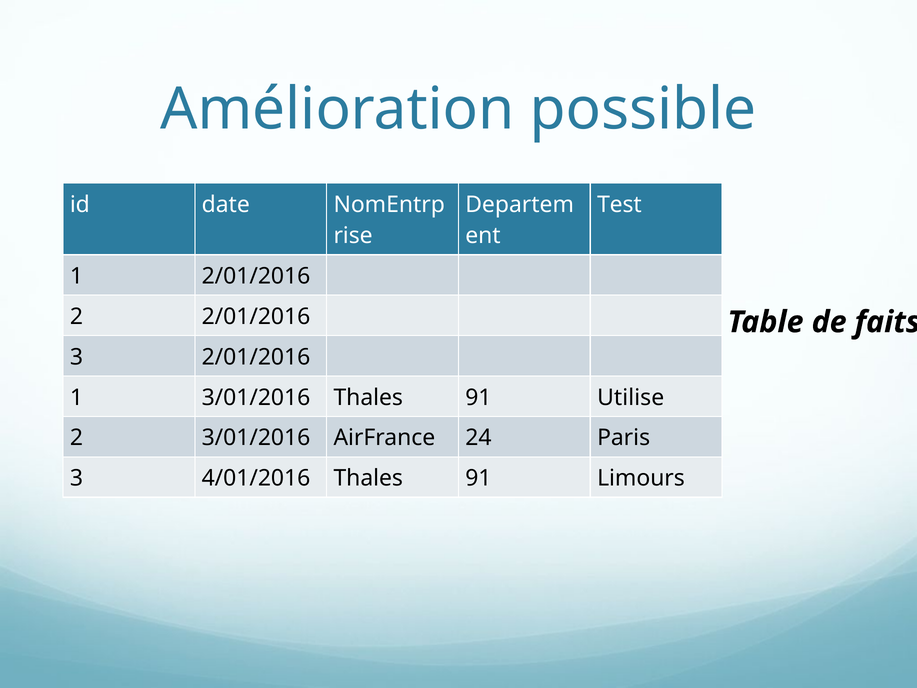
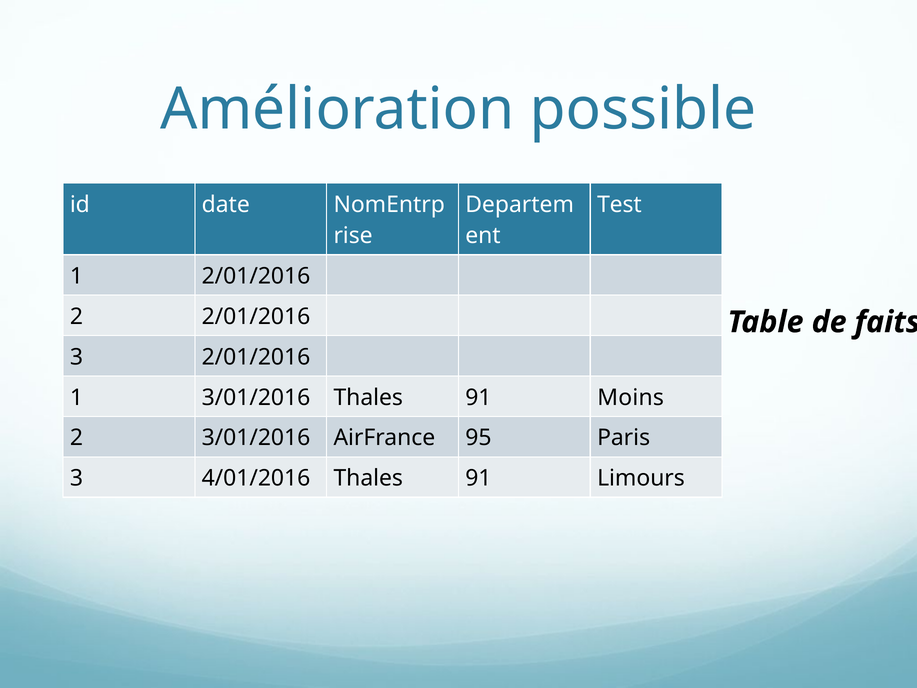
Utilise: Utilise -> Moins
24: 24 -> 95
